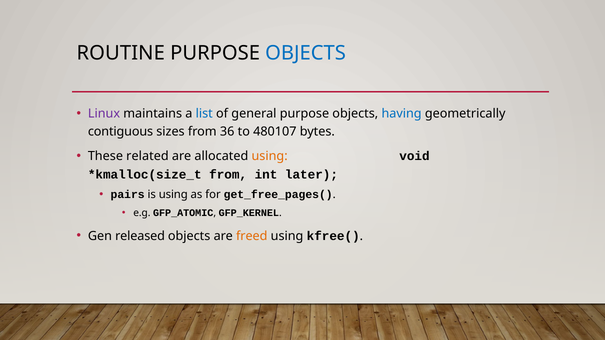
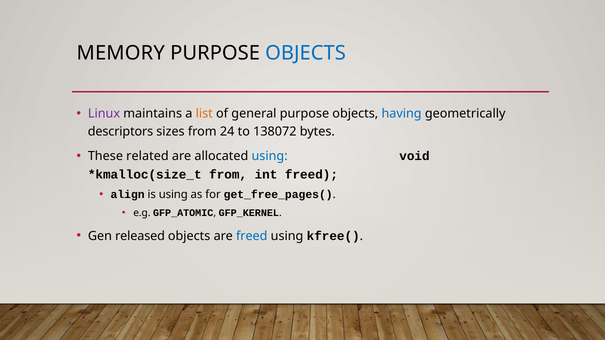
ROUTINE: ROUTINE -> MEMORY
list colour: blue -> orange
contiguous: contiguous -> descriptors
36: 36 -> 24
480107: 480107 -> 138072
using at (270, 156) colour: orange -> blue
int later: later -> freed
pairs: pairs -> align
freed at (252, 236) colour: orange -> blue
